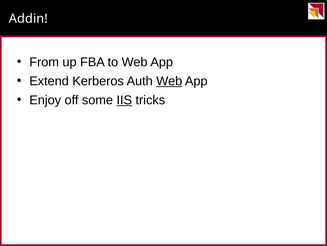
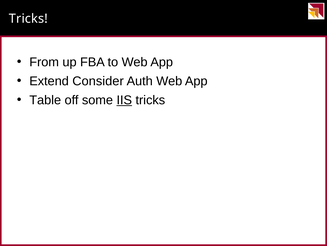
Addin at (28, 19): Addin -> Tricks
Kerberos: Kerberos -> Consider
Web at (169, 81) underline: present -> none
Enjoy: Enjoy -> Table
